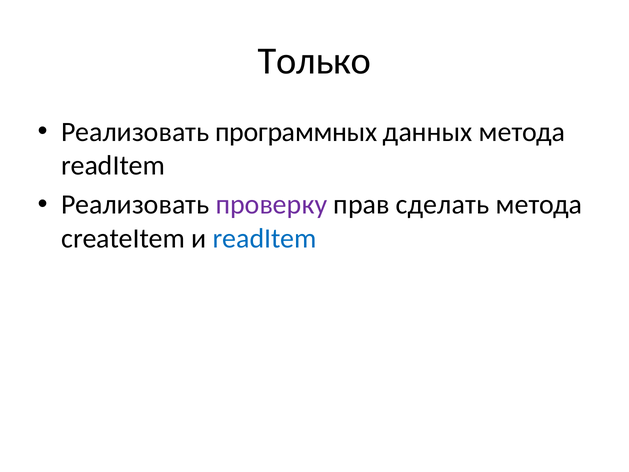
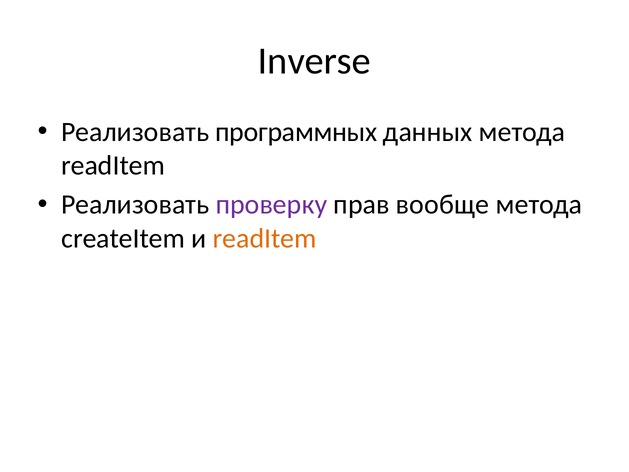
Только: Только -> Inverse
сделать: сделать -> вообще
readItem at (265, 238) colour: blue -> orange
